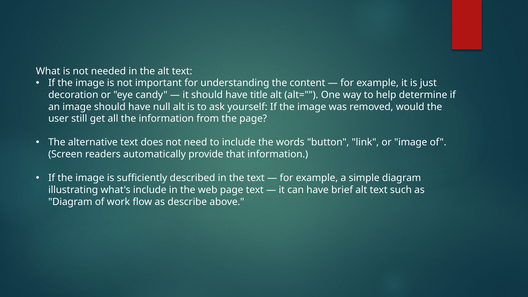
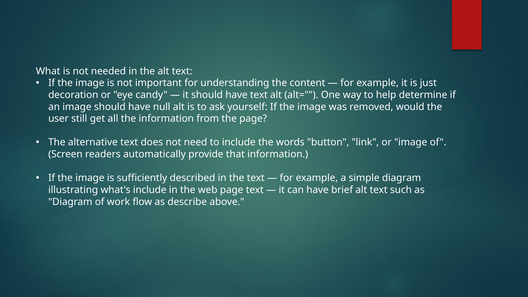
have title: title -> text
